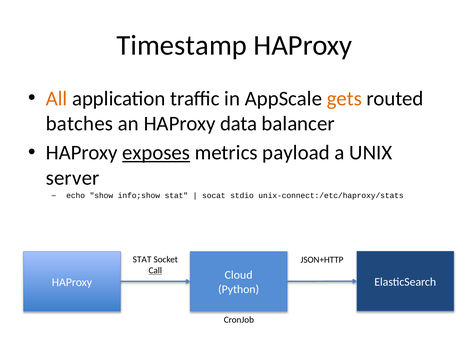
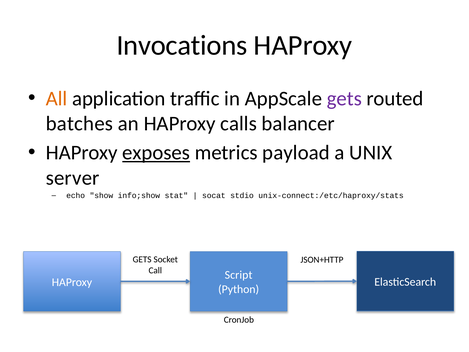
Timestamp: Timestamp -> Invocations
gets at (344, 98) colour: orange -> purple
data: data -> calls
STAT at (142, 259): STAT -> GETS
Call underline: present -> none
Cloud: Cloud -> Script
